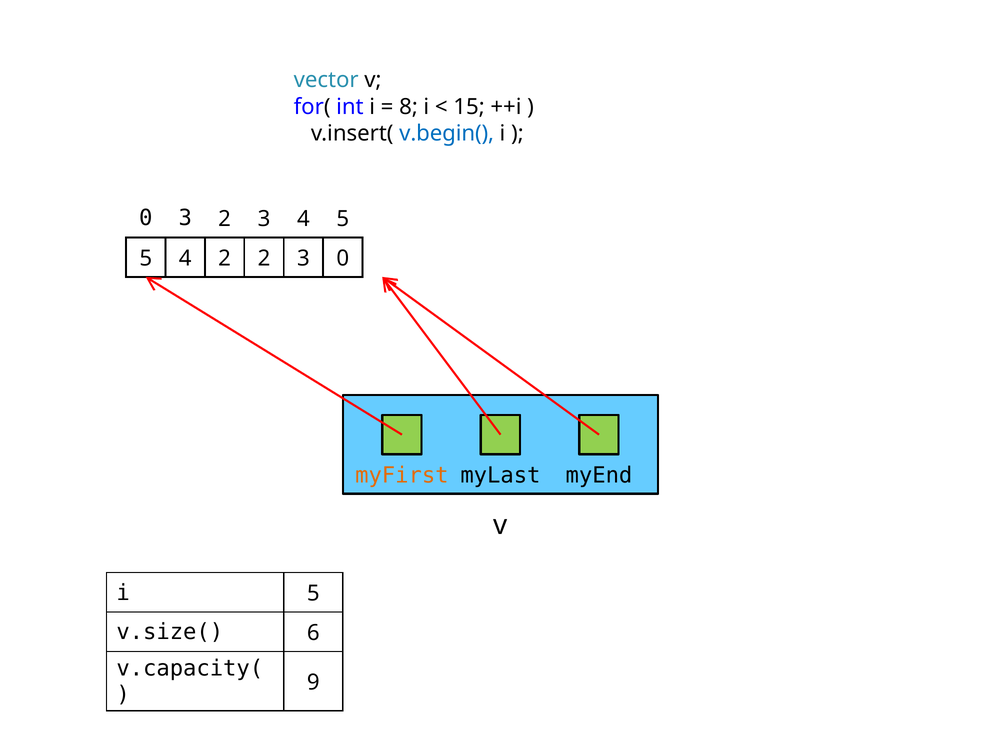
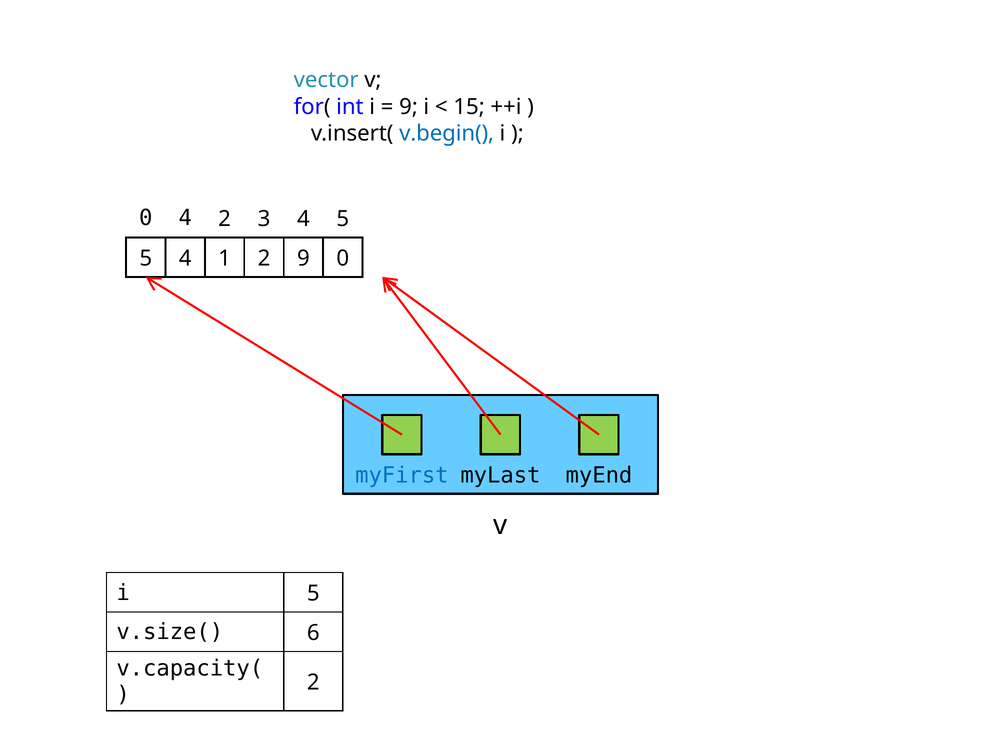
8 at (409, 107): 8 -> 9
0 3: 3 -> 4
4 2: 2 -> 1
3 at (303, 258): 3 -> 9
myFirst colour: orange -> blue
9 at (313, 682): 9 -> 2
